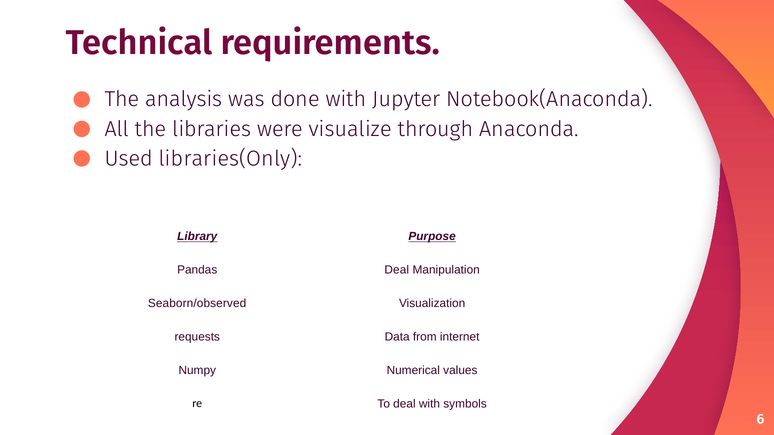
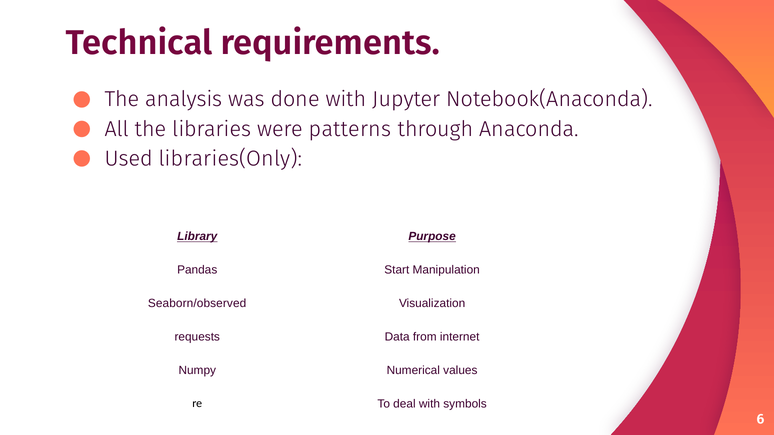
visualize: visualize -> patterns
Pandas Deal: Deal -> Start
